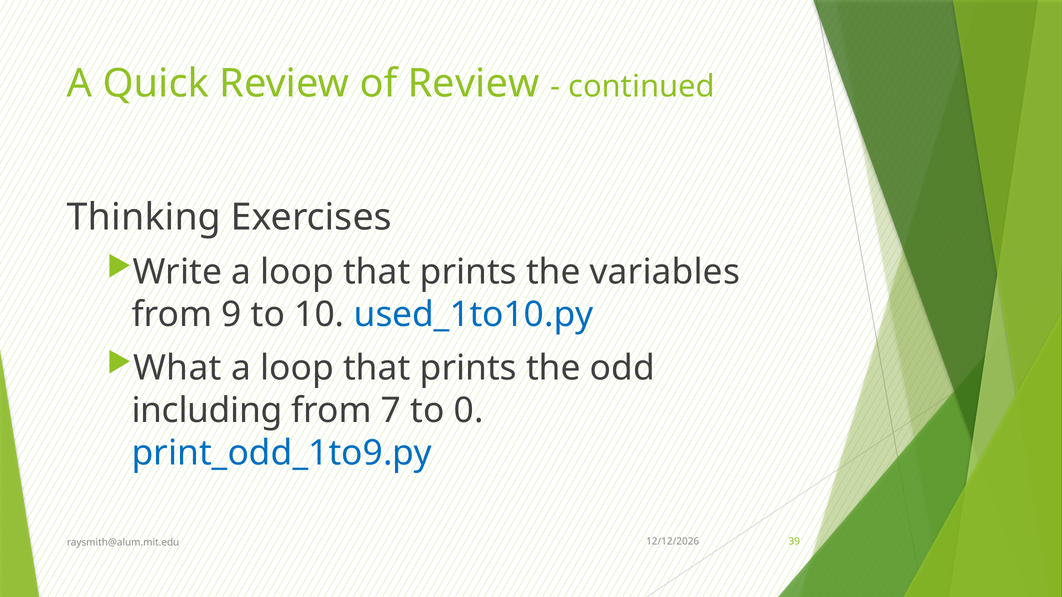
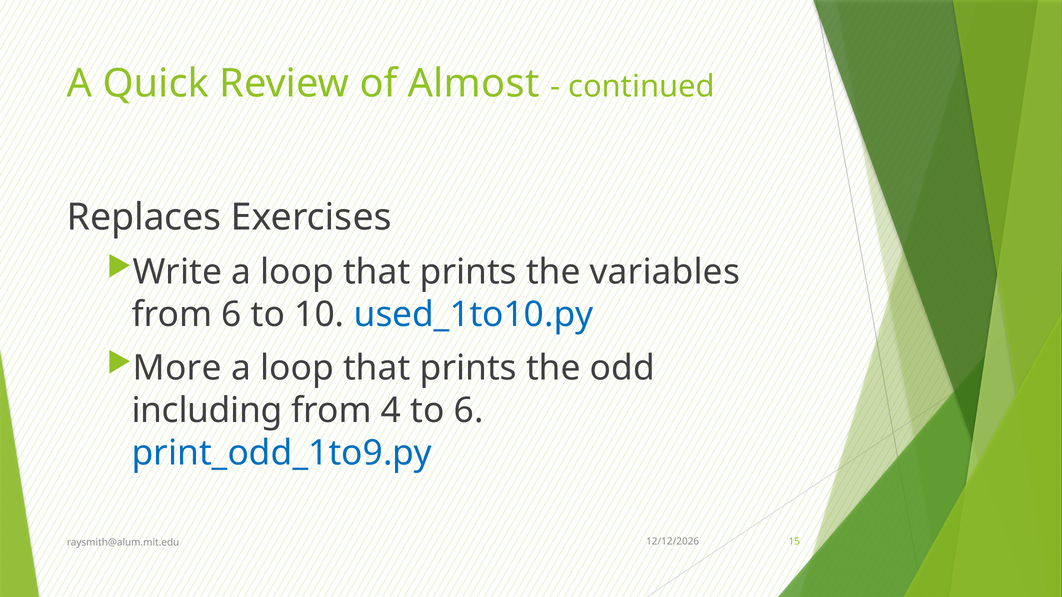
of Review: Review -> Almost
Thinking: Thinking -> Replaces
from 9: 9 -> 6
What: What -> More
7: 7 -> 4
to 0: 0 -> 6
39: 39 -> 15
